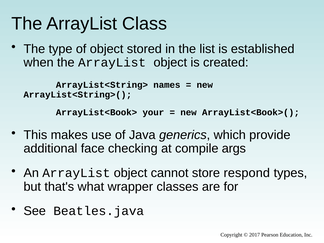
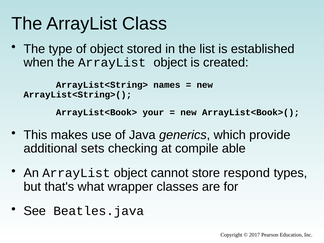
face: face -> sets
args: args -> able
